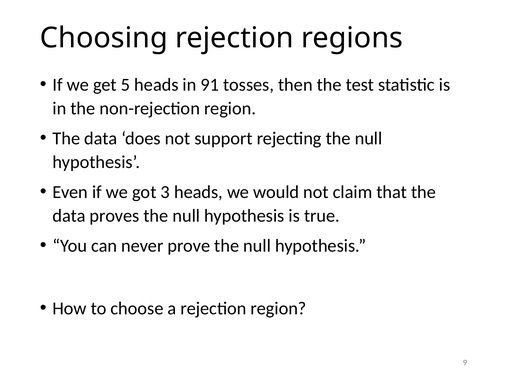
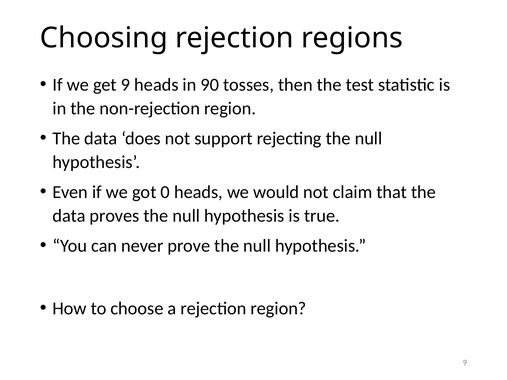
get 5: 5 -> 9
91: 91 -> 90
3: 3 -> 0
